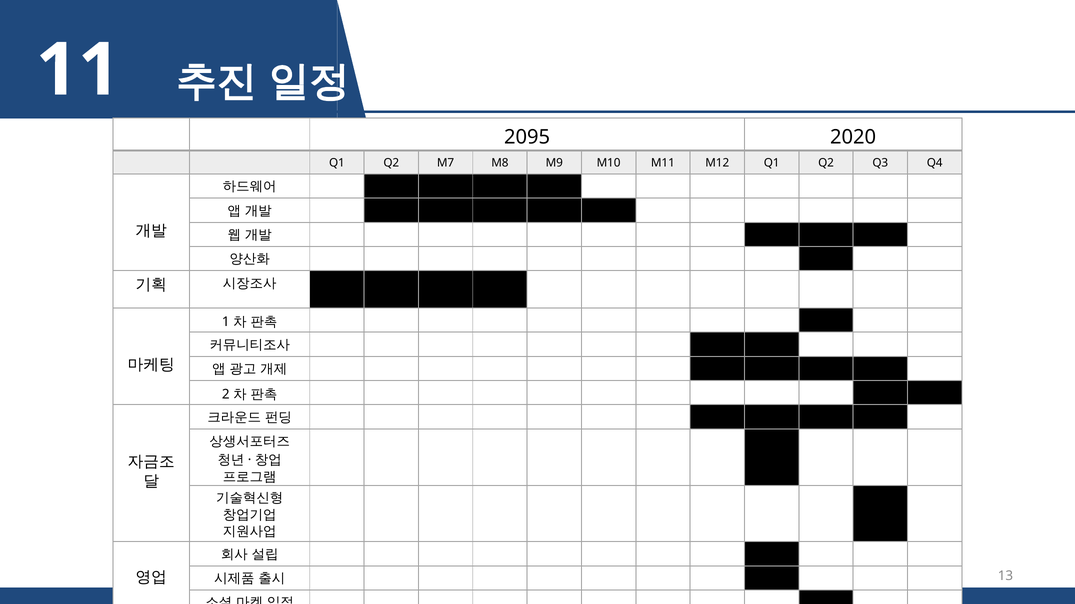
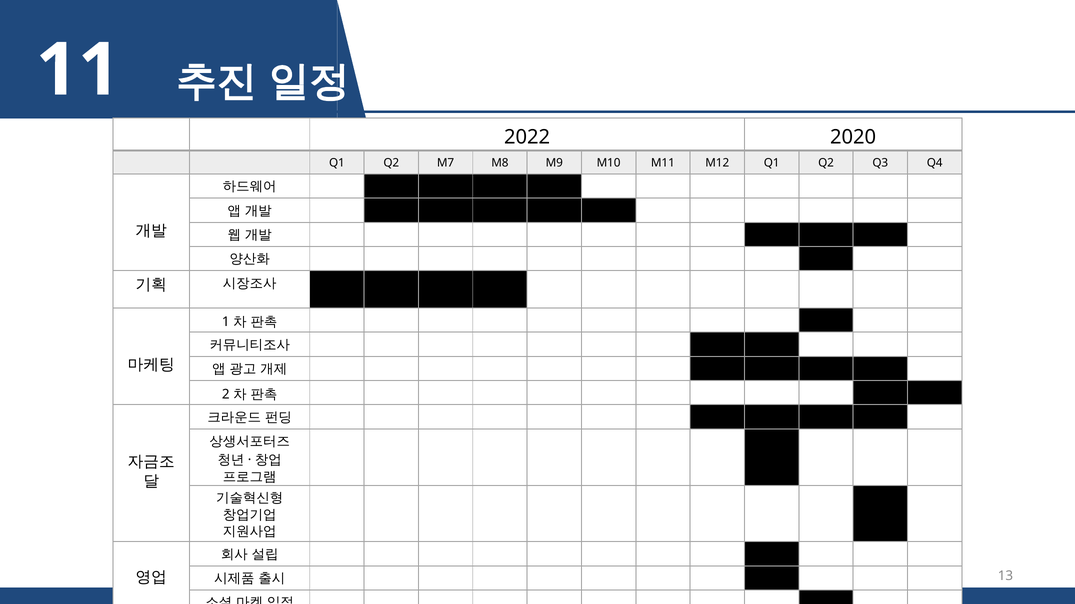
2095: 2095 -> 2022
